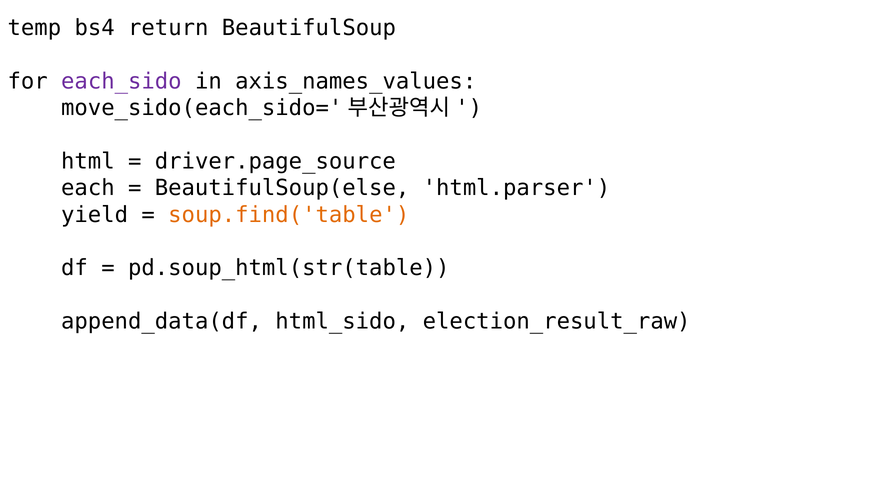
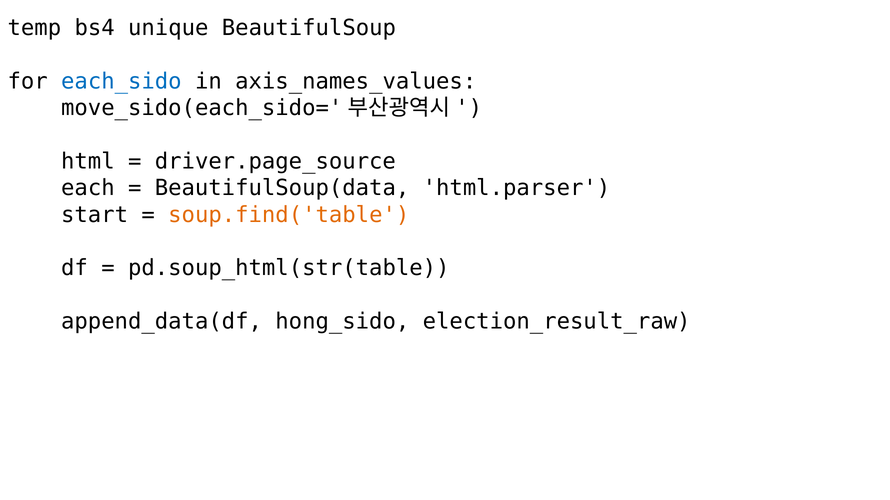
return: return -> unique
each_sido colour: purple -> blue
BeautifulSoup(else: BeautifulSoup(else -> BeautifulSoup(data
yield: yield -> start
html_sido: html_sido -> hong_sido
